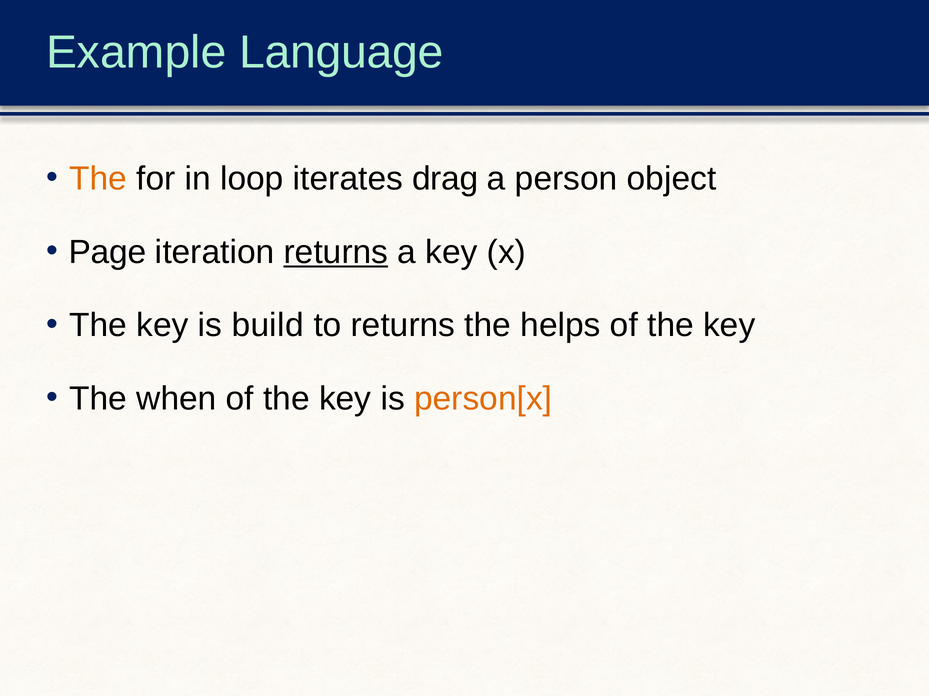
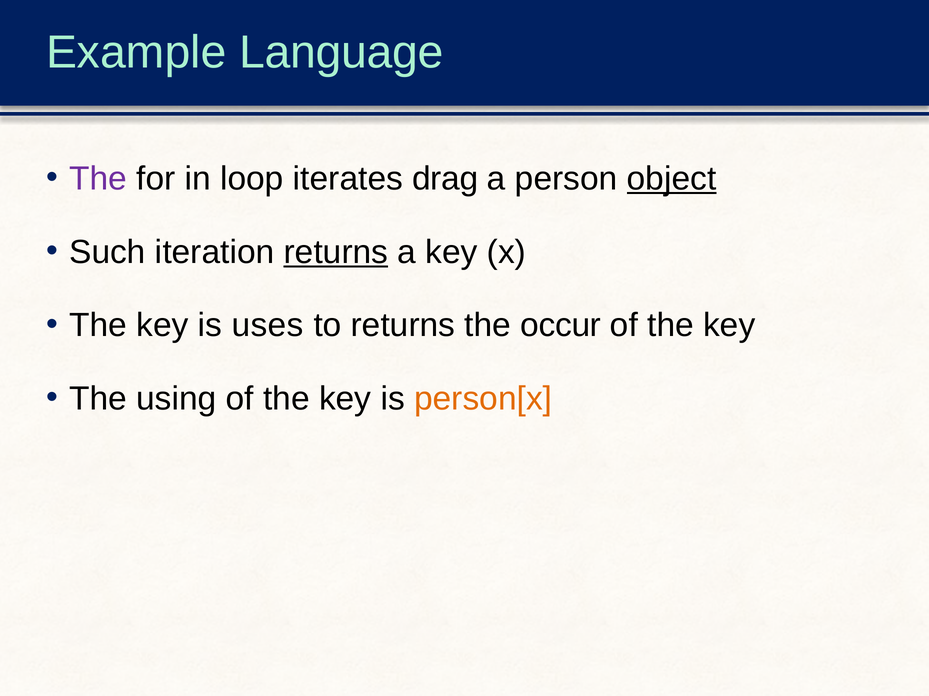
The at (98, 179) colour: orange -> purple
object underline: none -> present
Page: Page -> Such
build: build -> uses
helps: helps -> occur
when: when -> using
